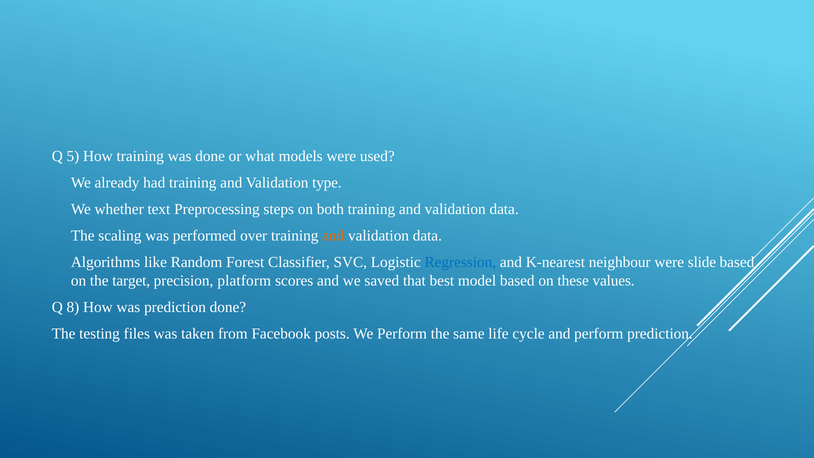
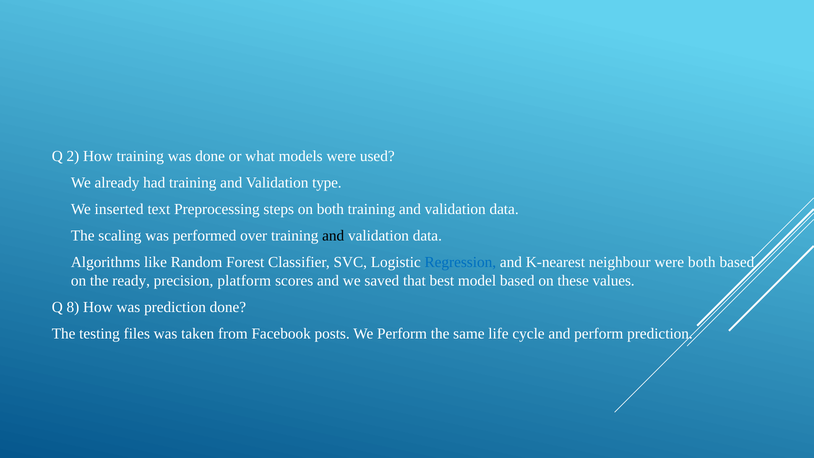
5: 5 -> 2
whether: whether -> inserted
and at (333, 236) colour: orange -> black
were slide: slide -> both
target: target -> ready
